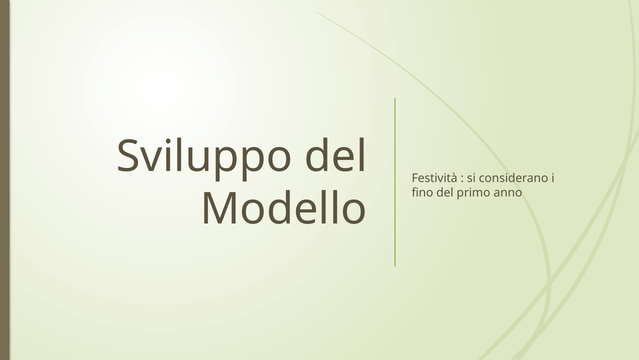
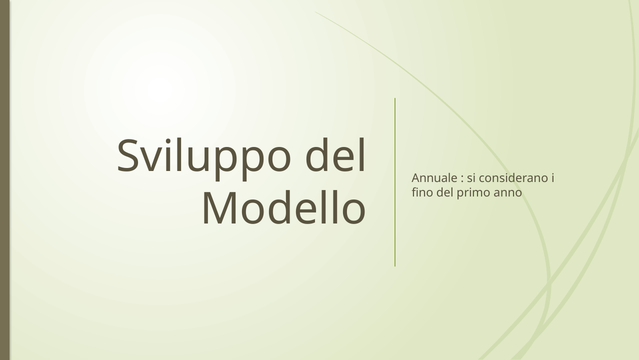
Festività: Festività -> Annuale
